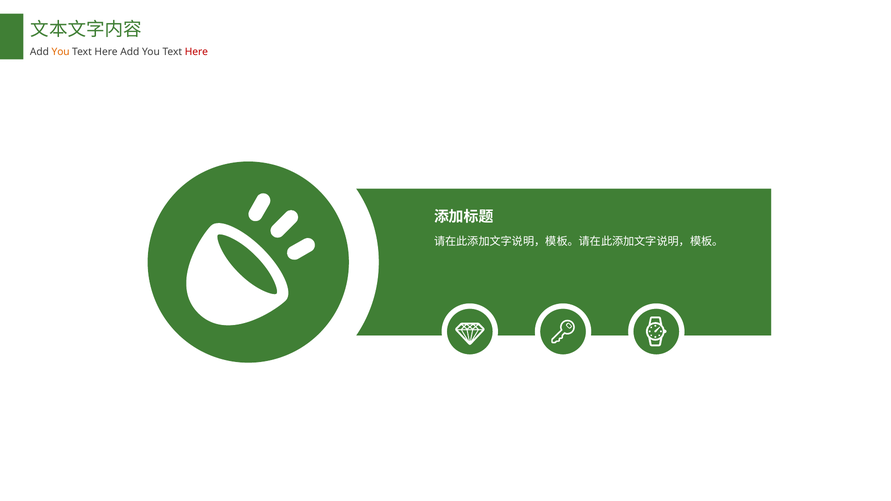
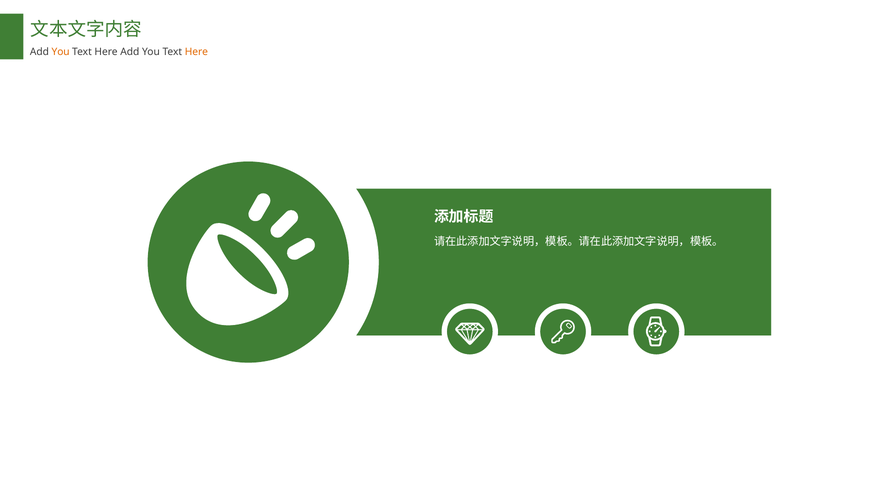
Here at (196, 52) colour: red -> orange
